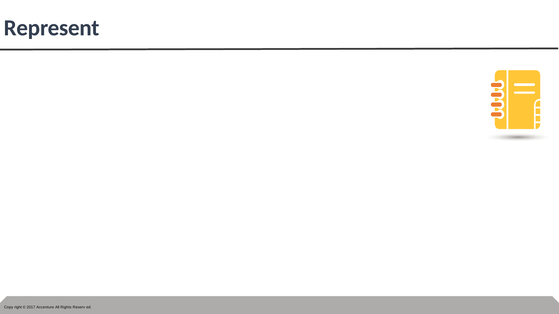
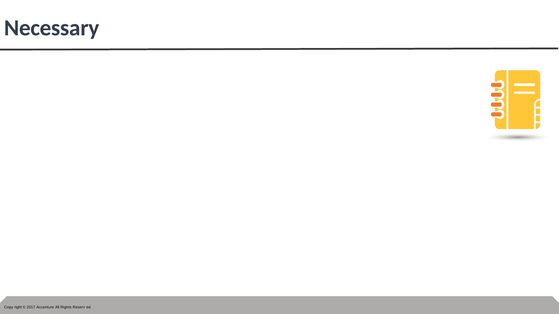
Represent: Represent -> Necessary
